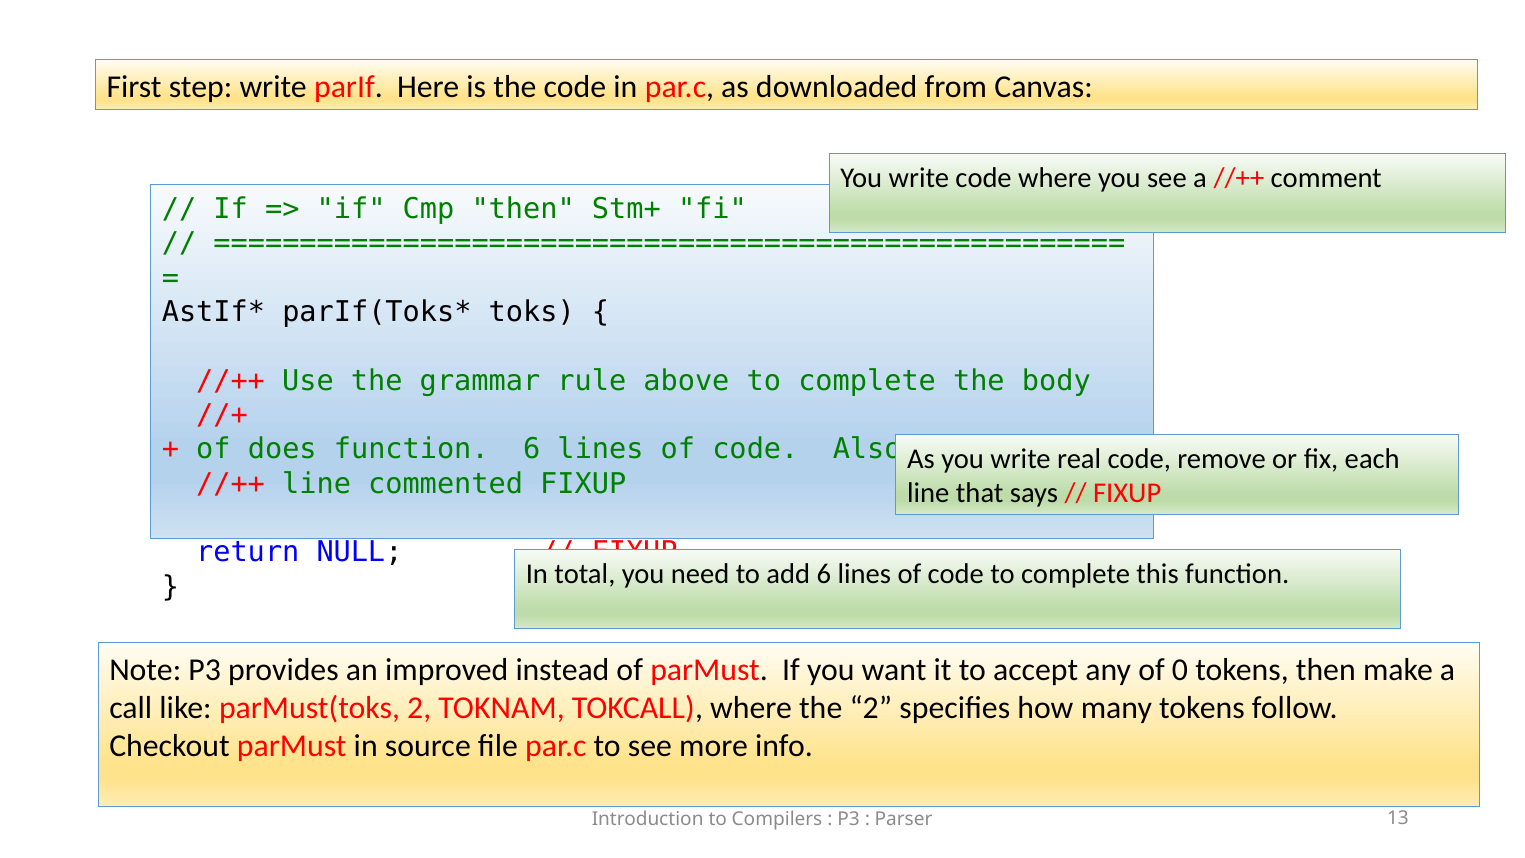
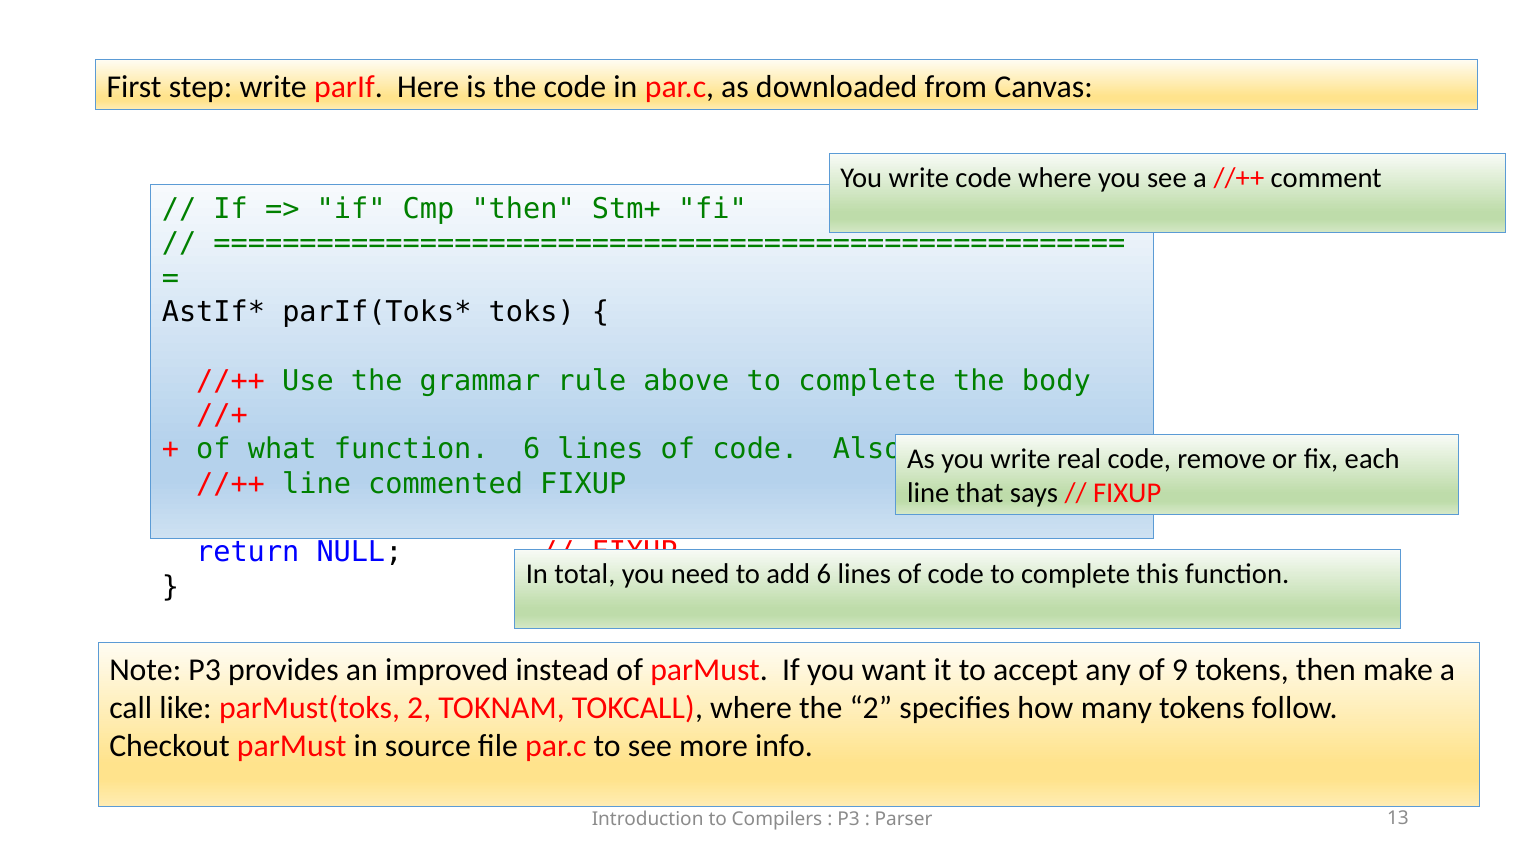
does: does -> what
0: 0 -> 9
